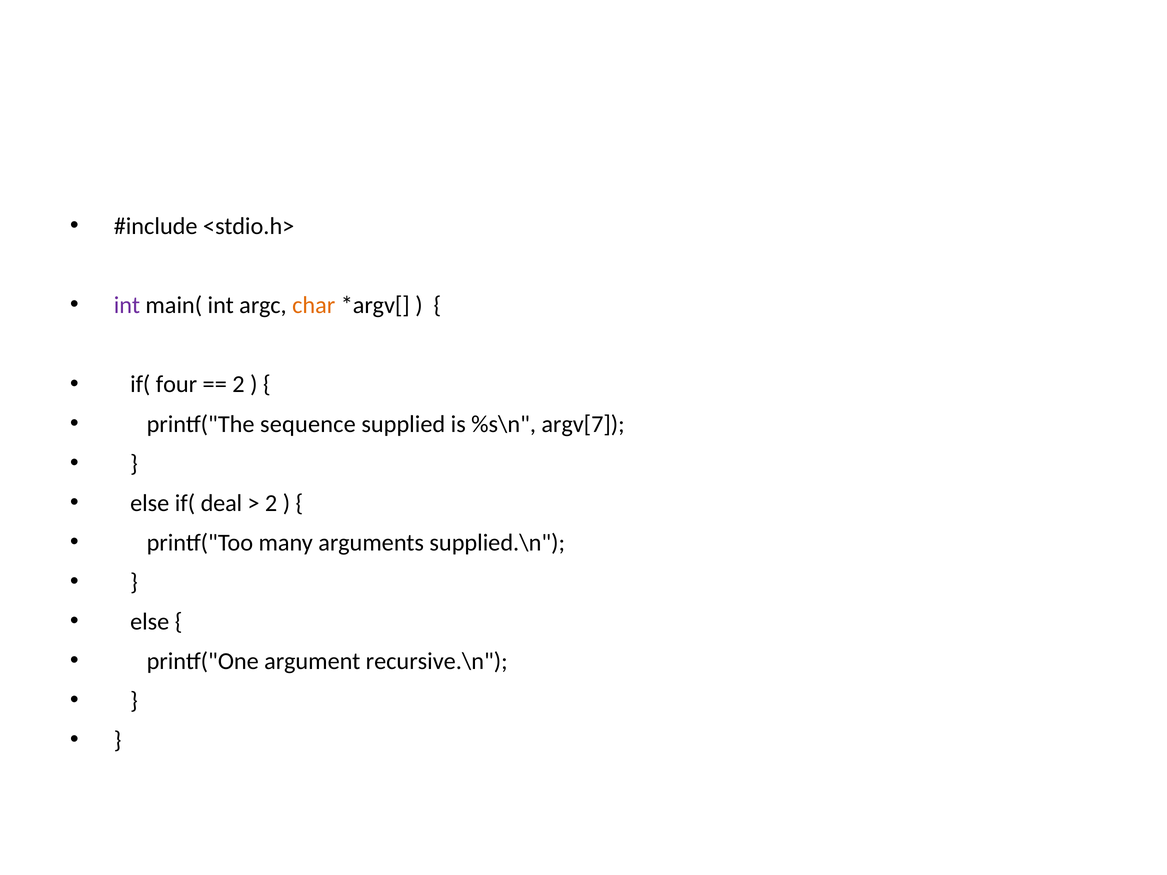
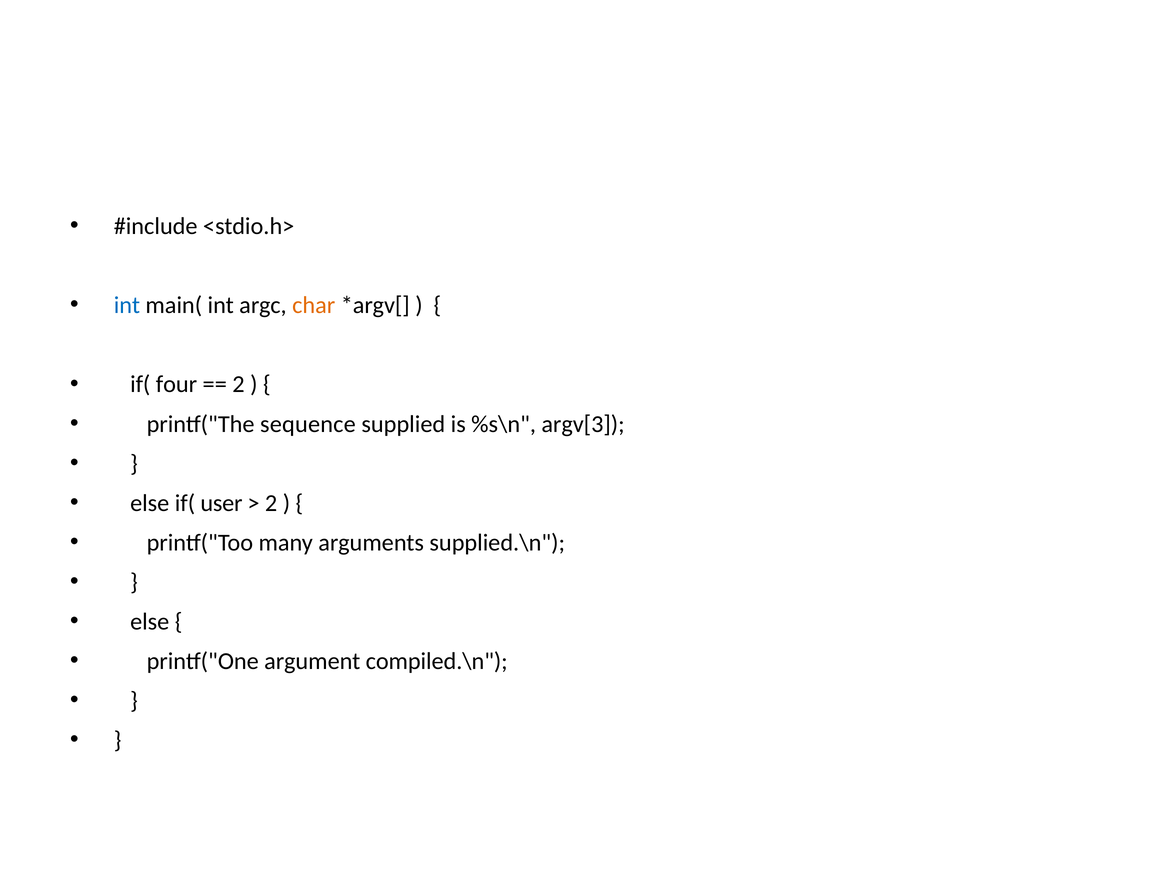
int at (127, 305) colour: purple -> blue
argv[7: argv[7 -> argv[3
deal: deal -> user
recursive.\n: recursive.\n -> compiled.\n
